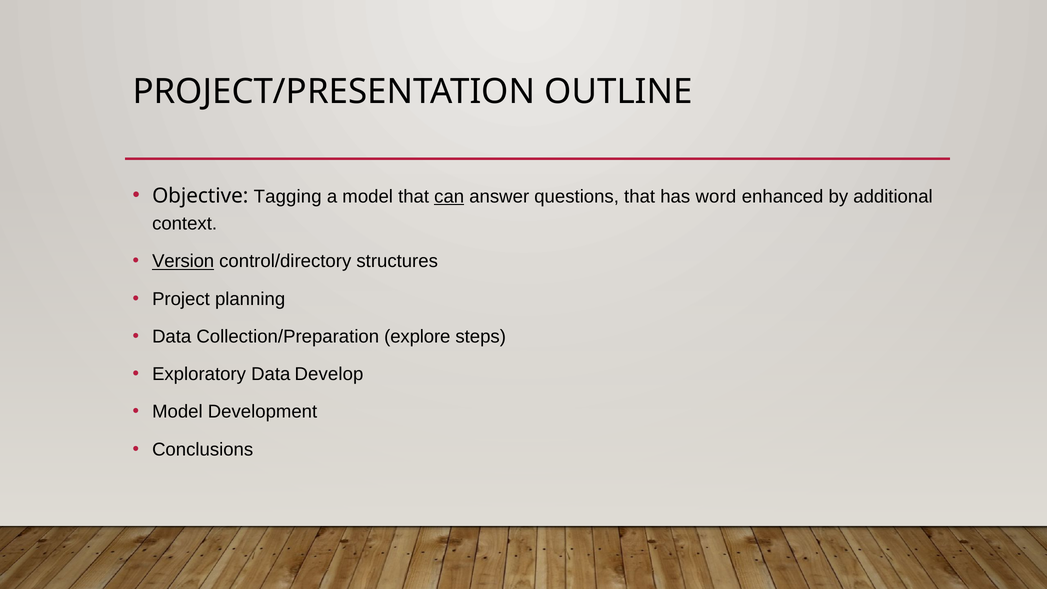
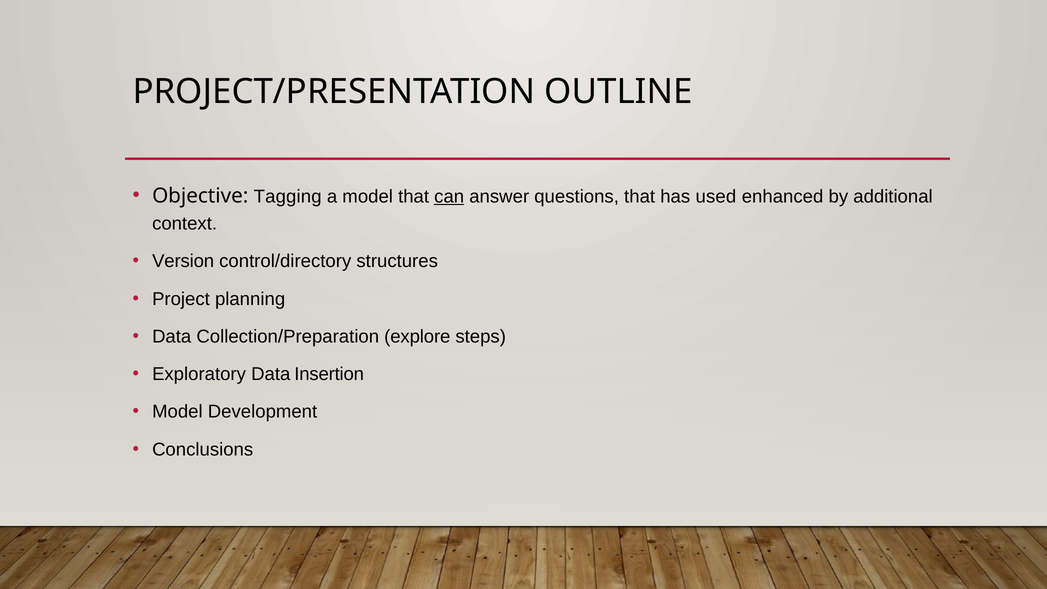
word: word -> used
Version underline: present -> none
Develop: Develop -> Insertion
